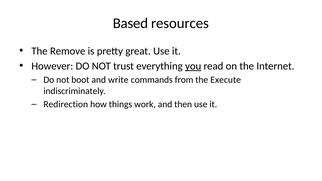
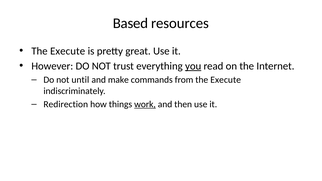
Remove at (68, 51): Remove -> Execute
boot: boot -> until
write: write -> make
work underline: none -> present
